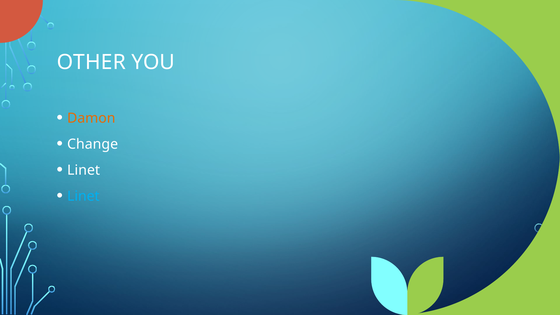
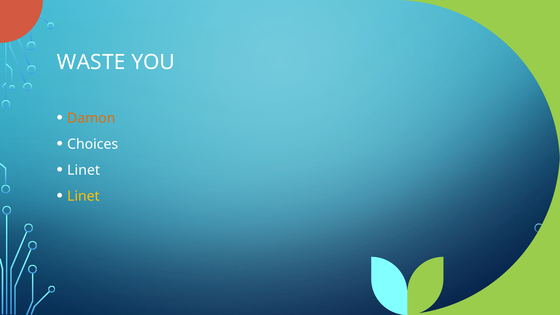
OTHER: OTHER -> WASTE
Change: Change -> Choices
Linet at (83, 196) colour: light blue -> yellow
